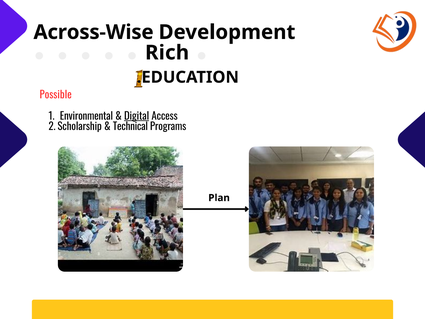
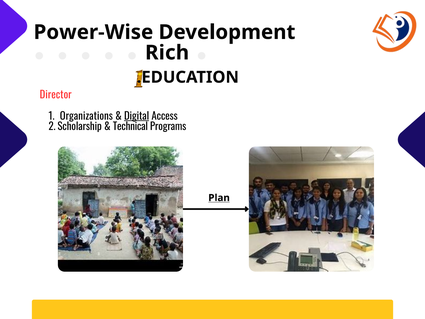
Across-Wise: Across-Wise -> Power-Wise
Possible: Possible -> Director
Environmental: Environmental -> Organizations
Plan underline: none -> present
